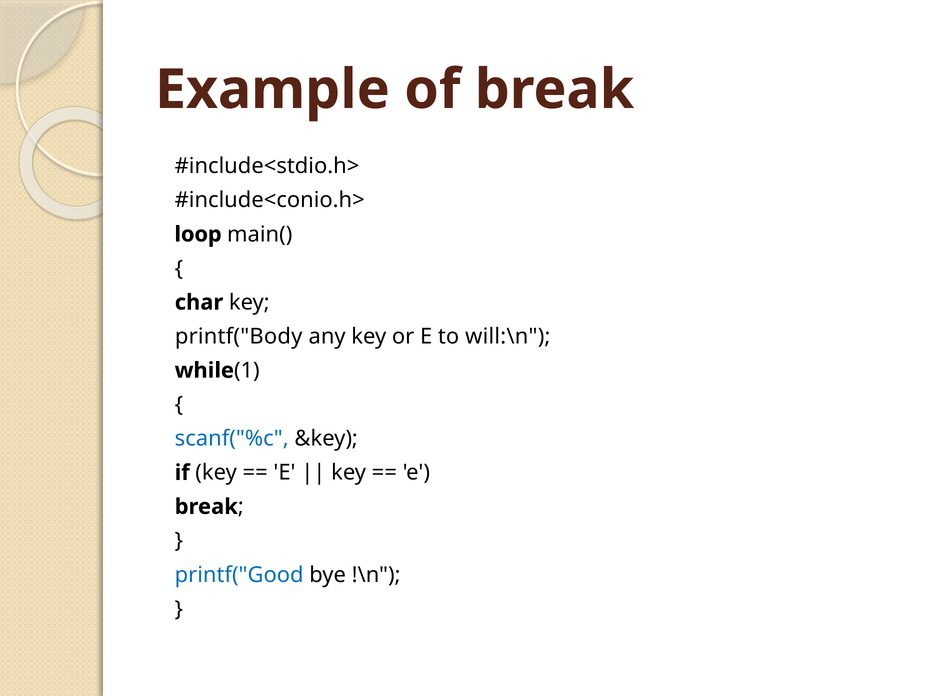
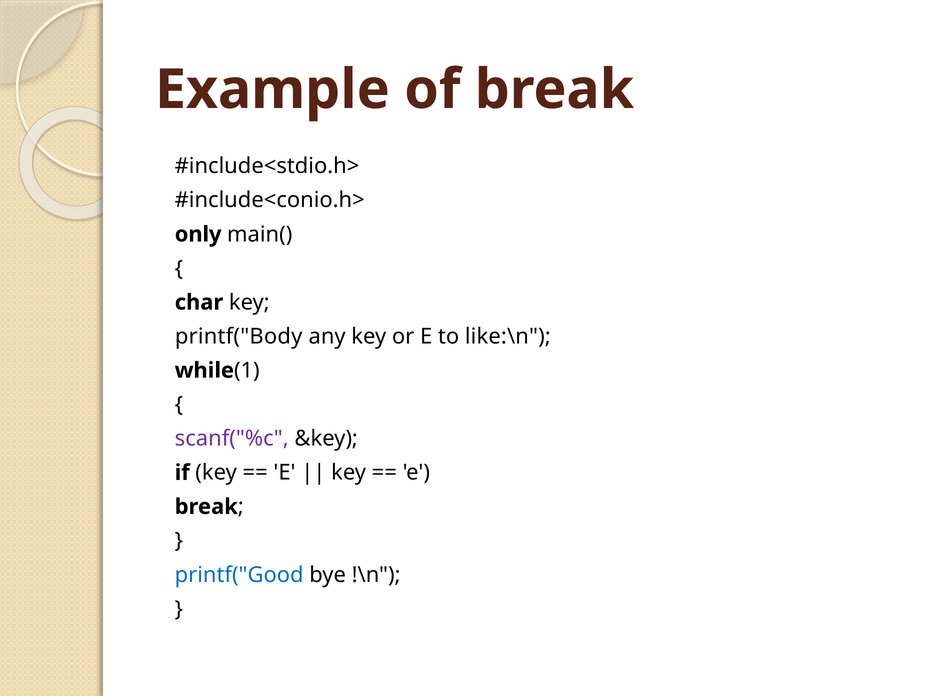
loop: loop -> only
will:\n: will:\n -> like:\n
scanf("%c colour: blue -> purple
